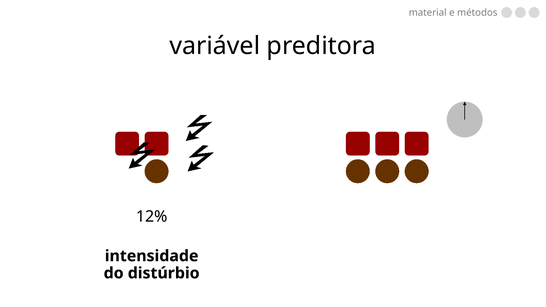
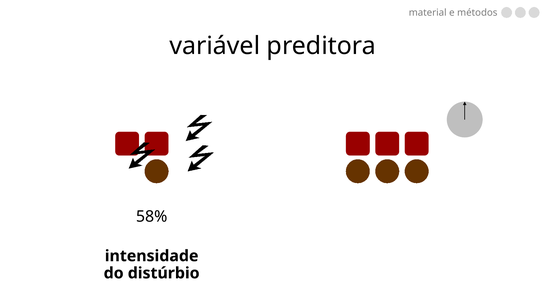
12%: 12% -> 58%
